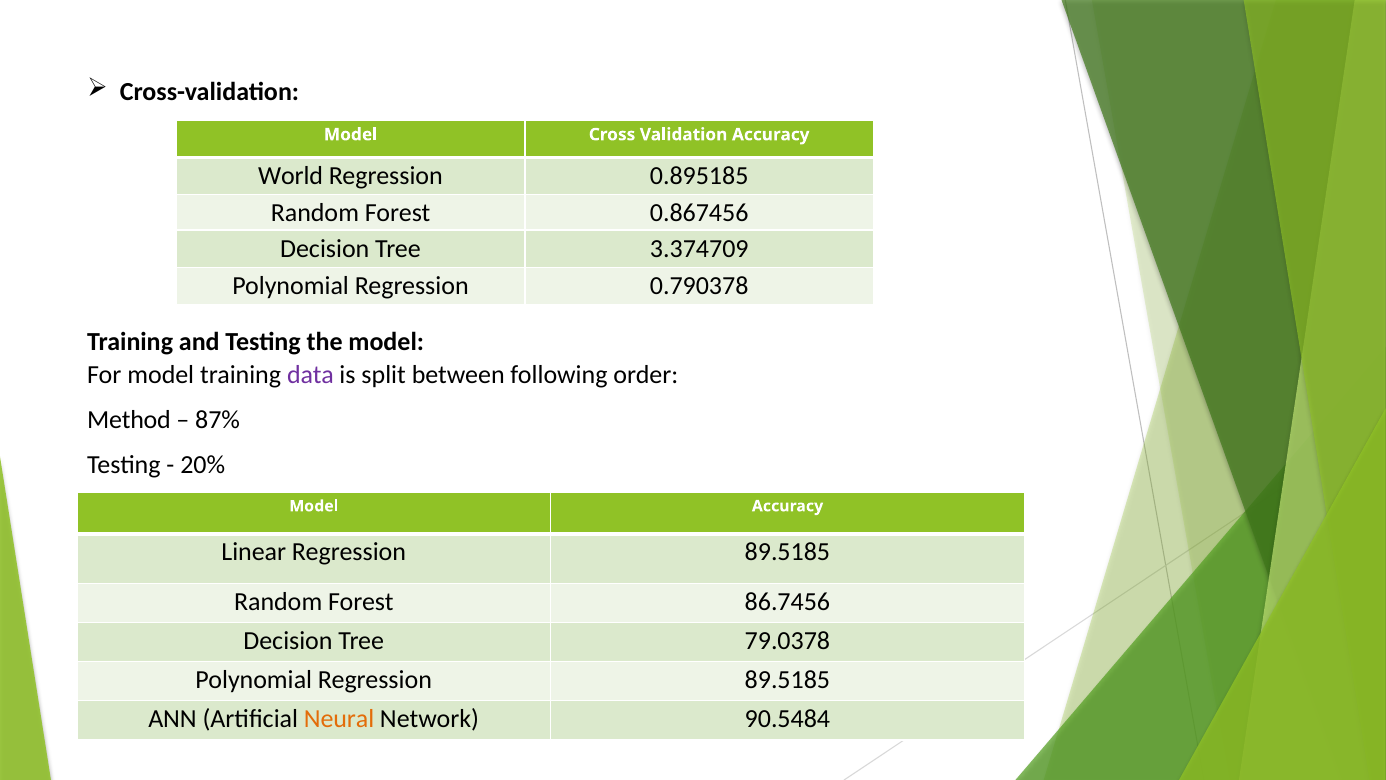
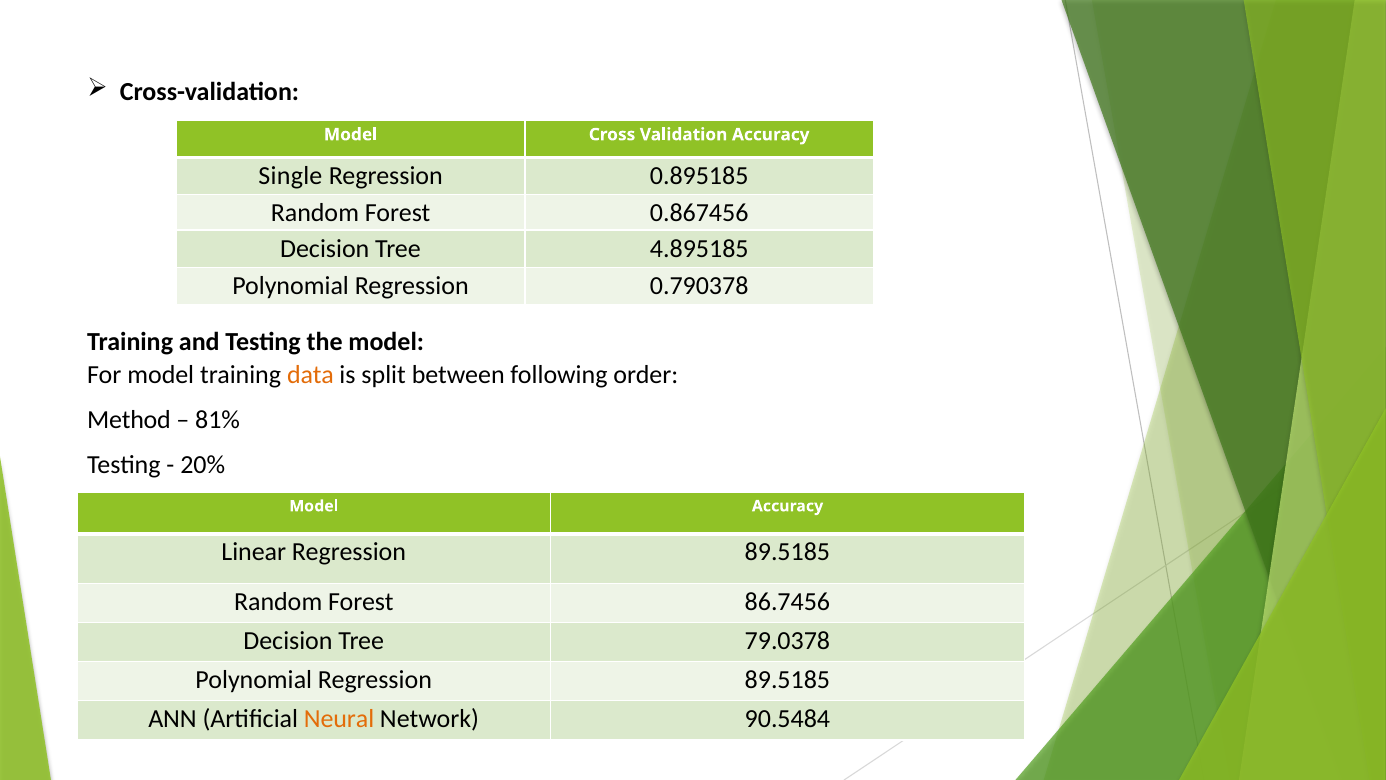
World: World -> Single
3.374709: 3.374709 -> 4.895185
data colour: purple -> orange
87%: 87% -> 81%
